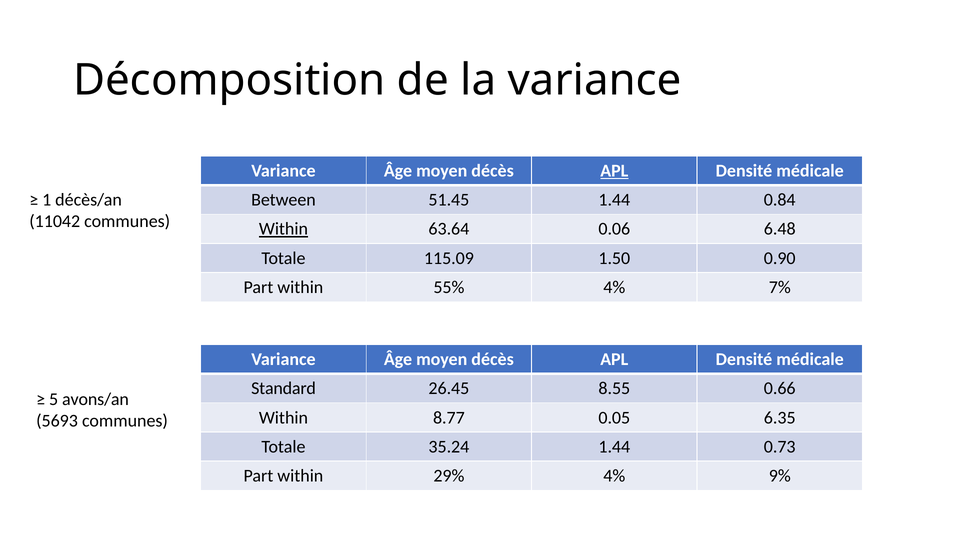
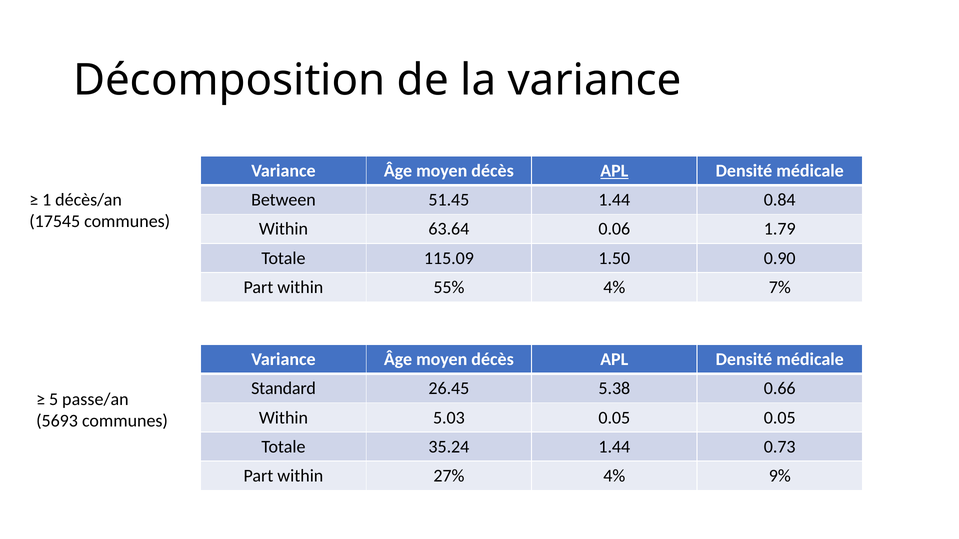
11042: 11042 -> 17545
Within at (283, 229) underline: present -> none
6.48: 6.48 -> 1.79
8.55: 8.55 -> 5.38
avons/an: avons/an -> passe/an
8.77: 8.77 -> 5.03
0.05 6.35: 6.35 -> 0.05
29%: 29% -> 27%
